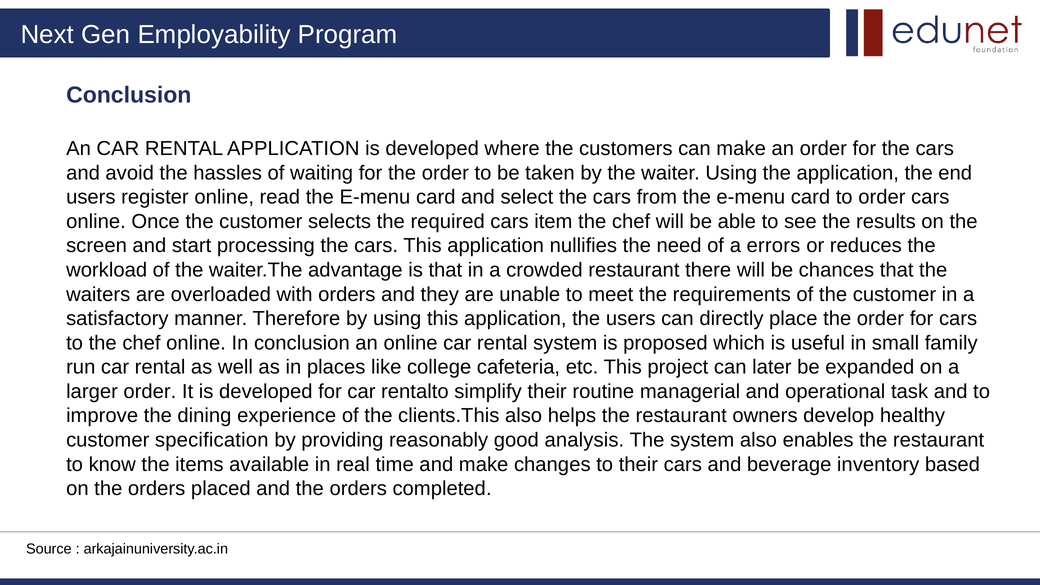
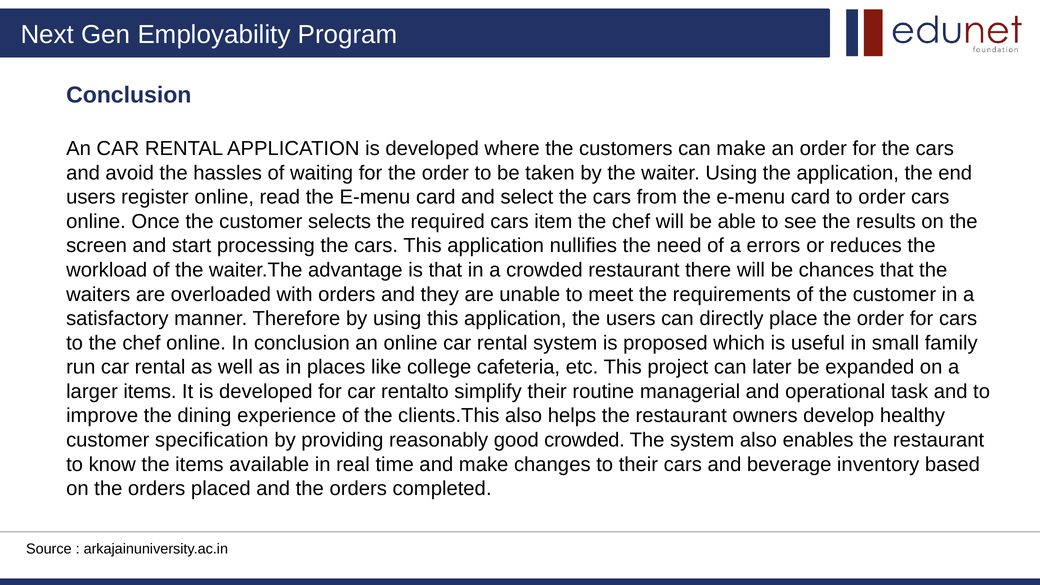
larger order: order -> items
good analysis: analysis -> crowded
